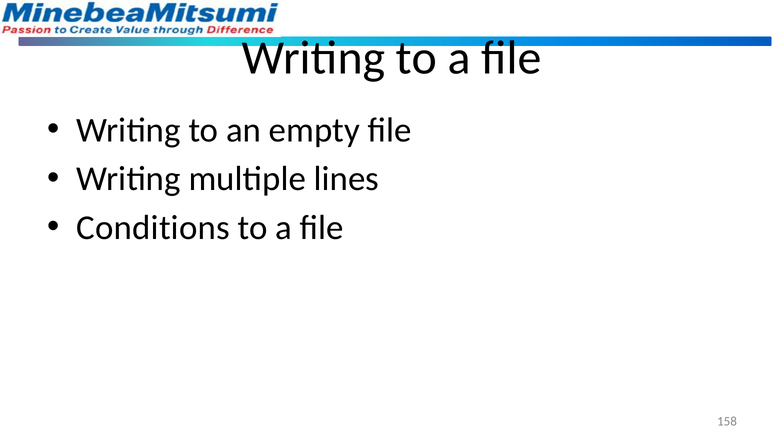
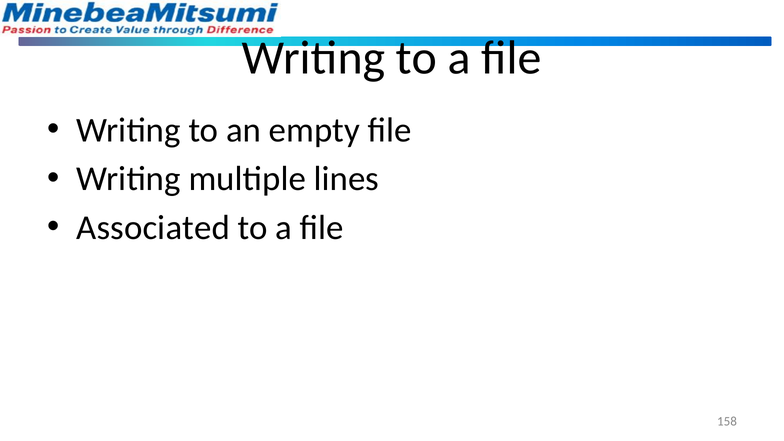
Conditions: Conditions -> Associated
